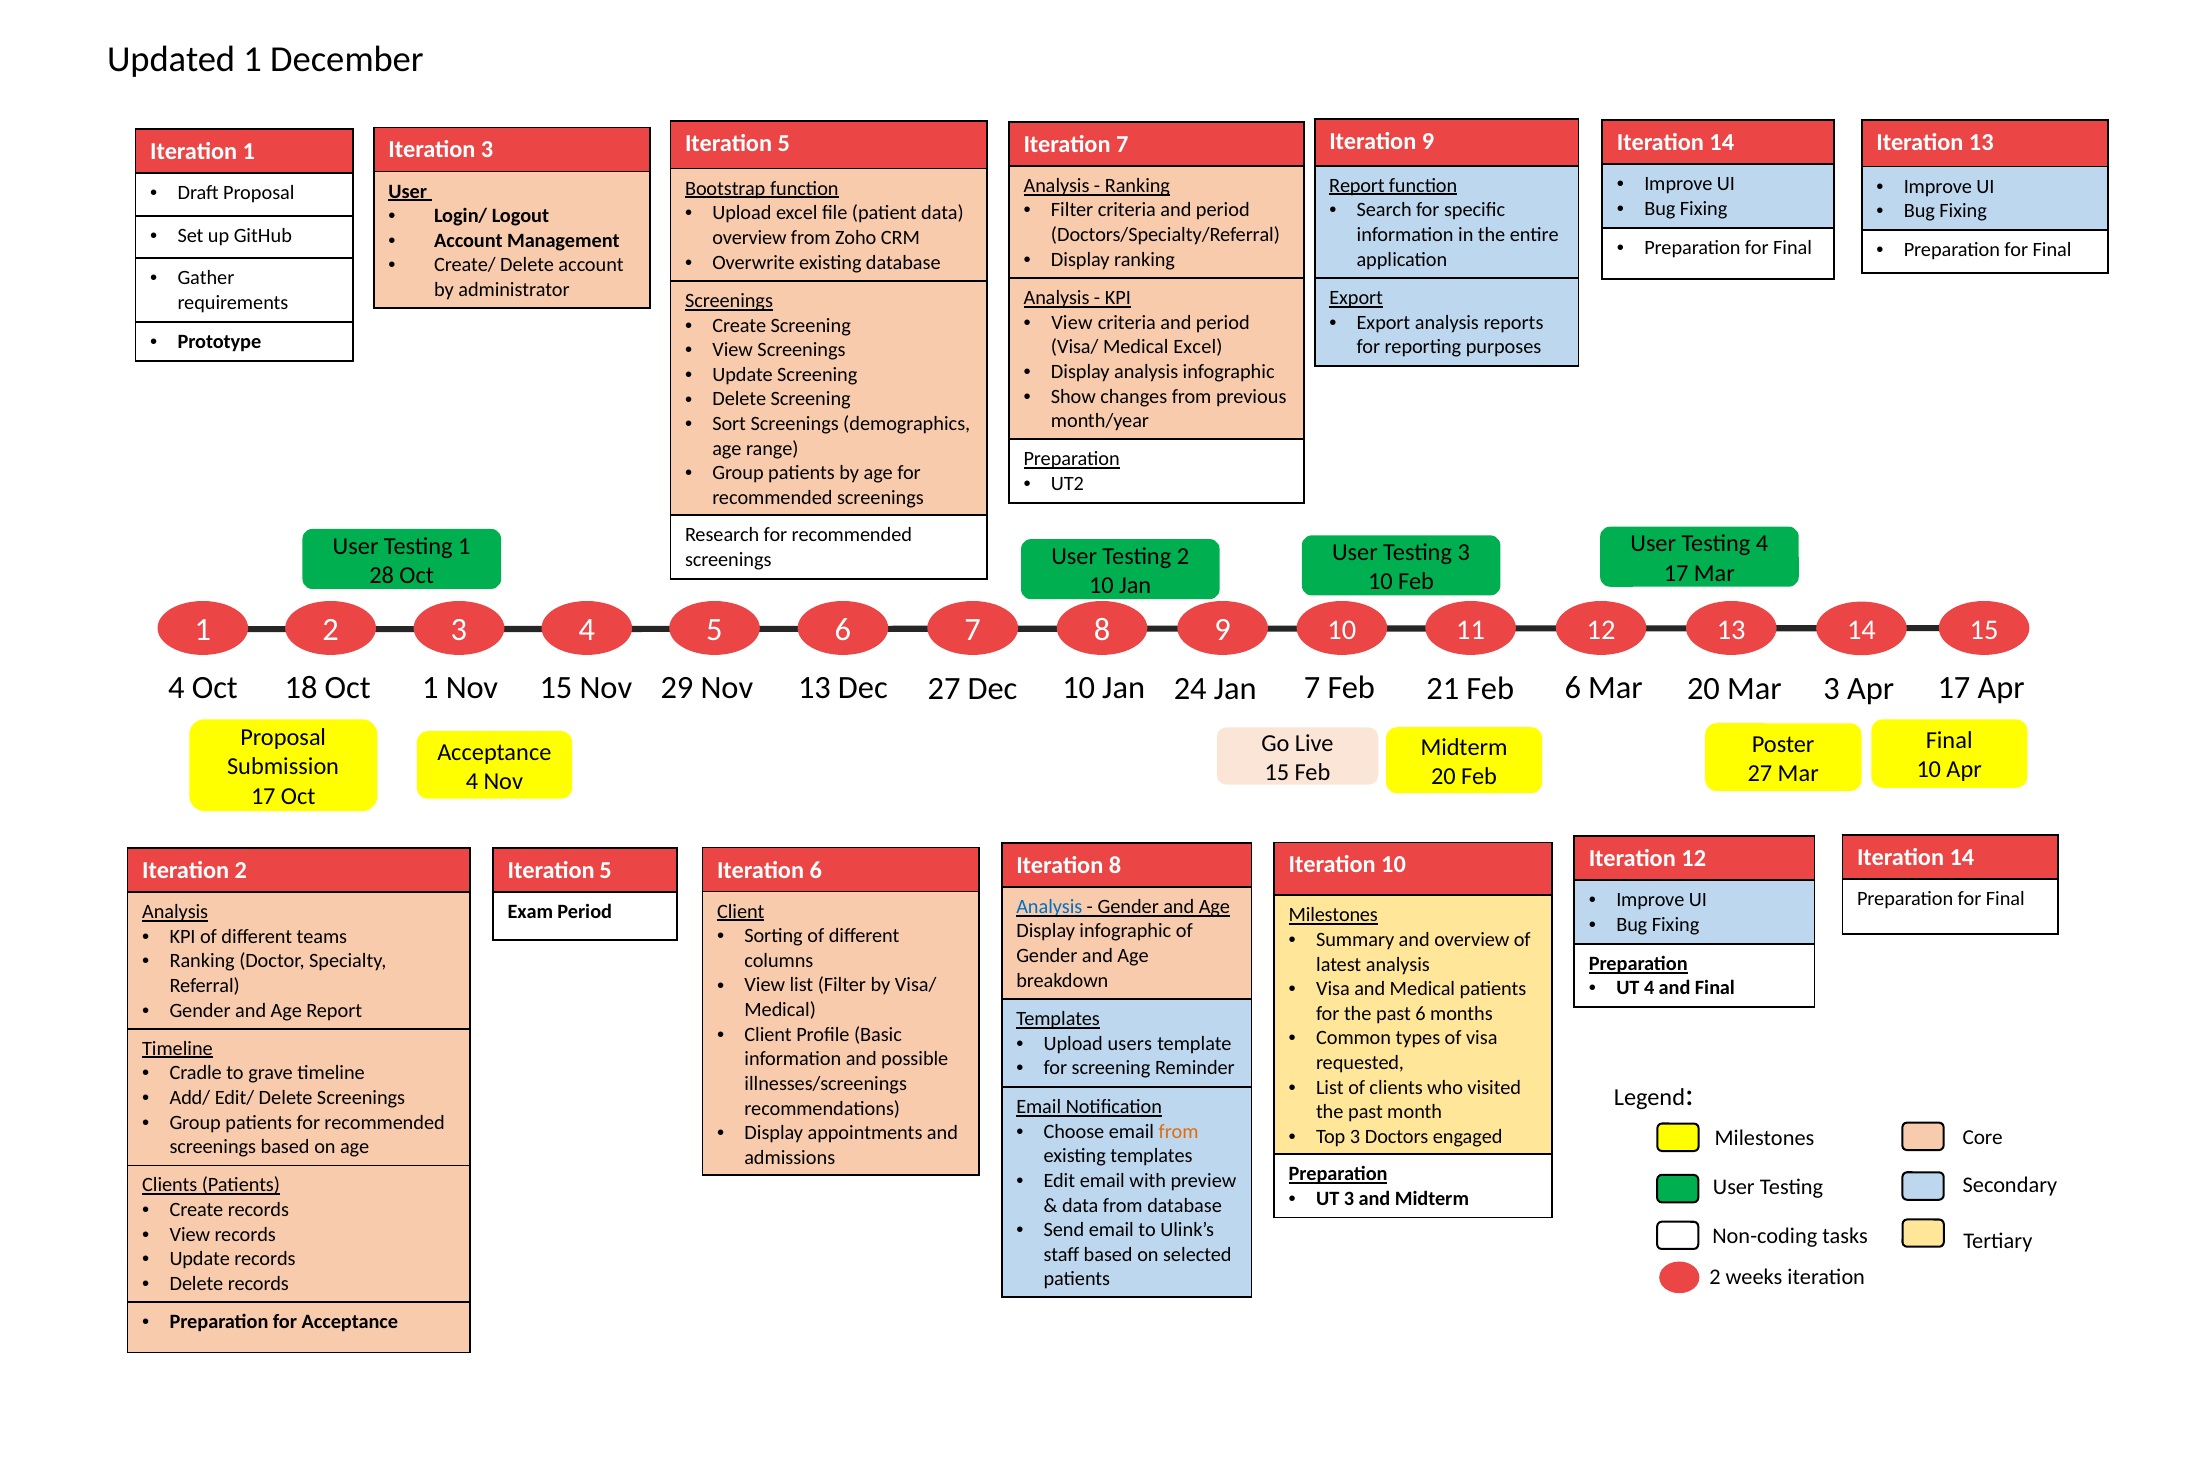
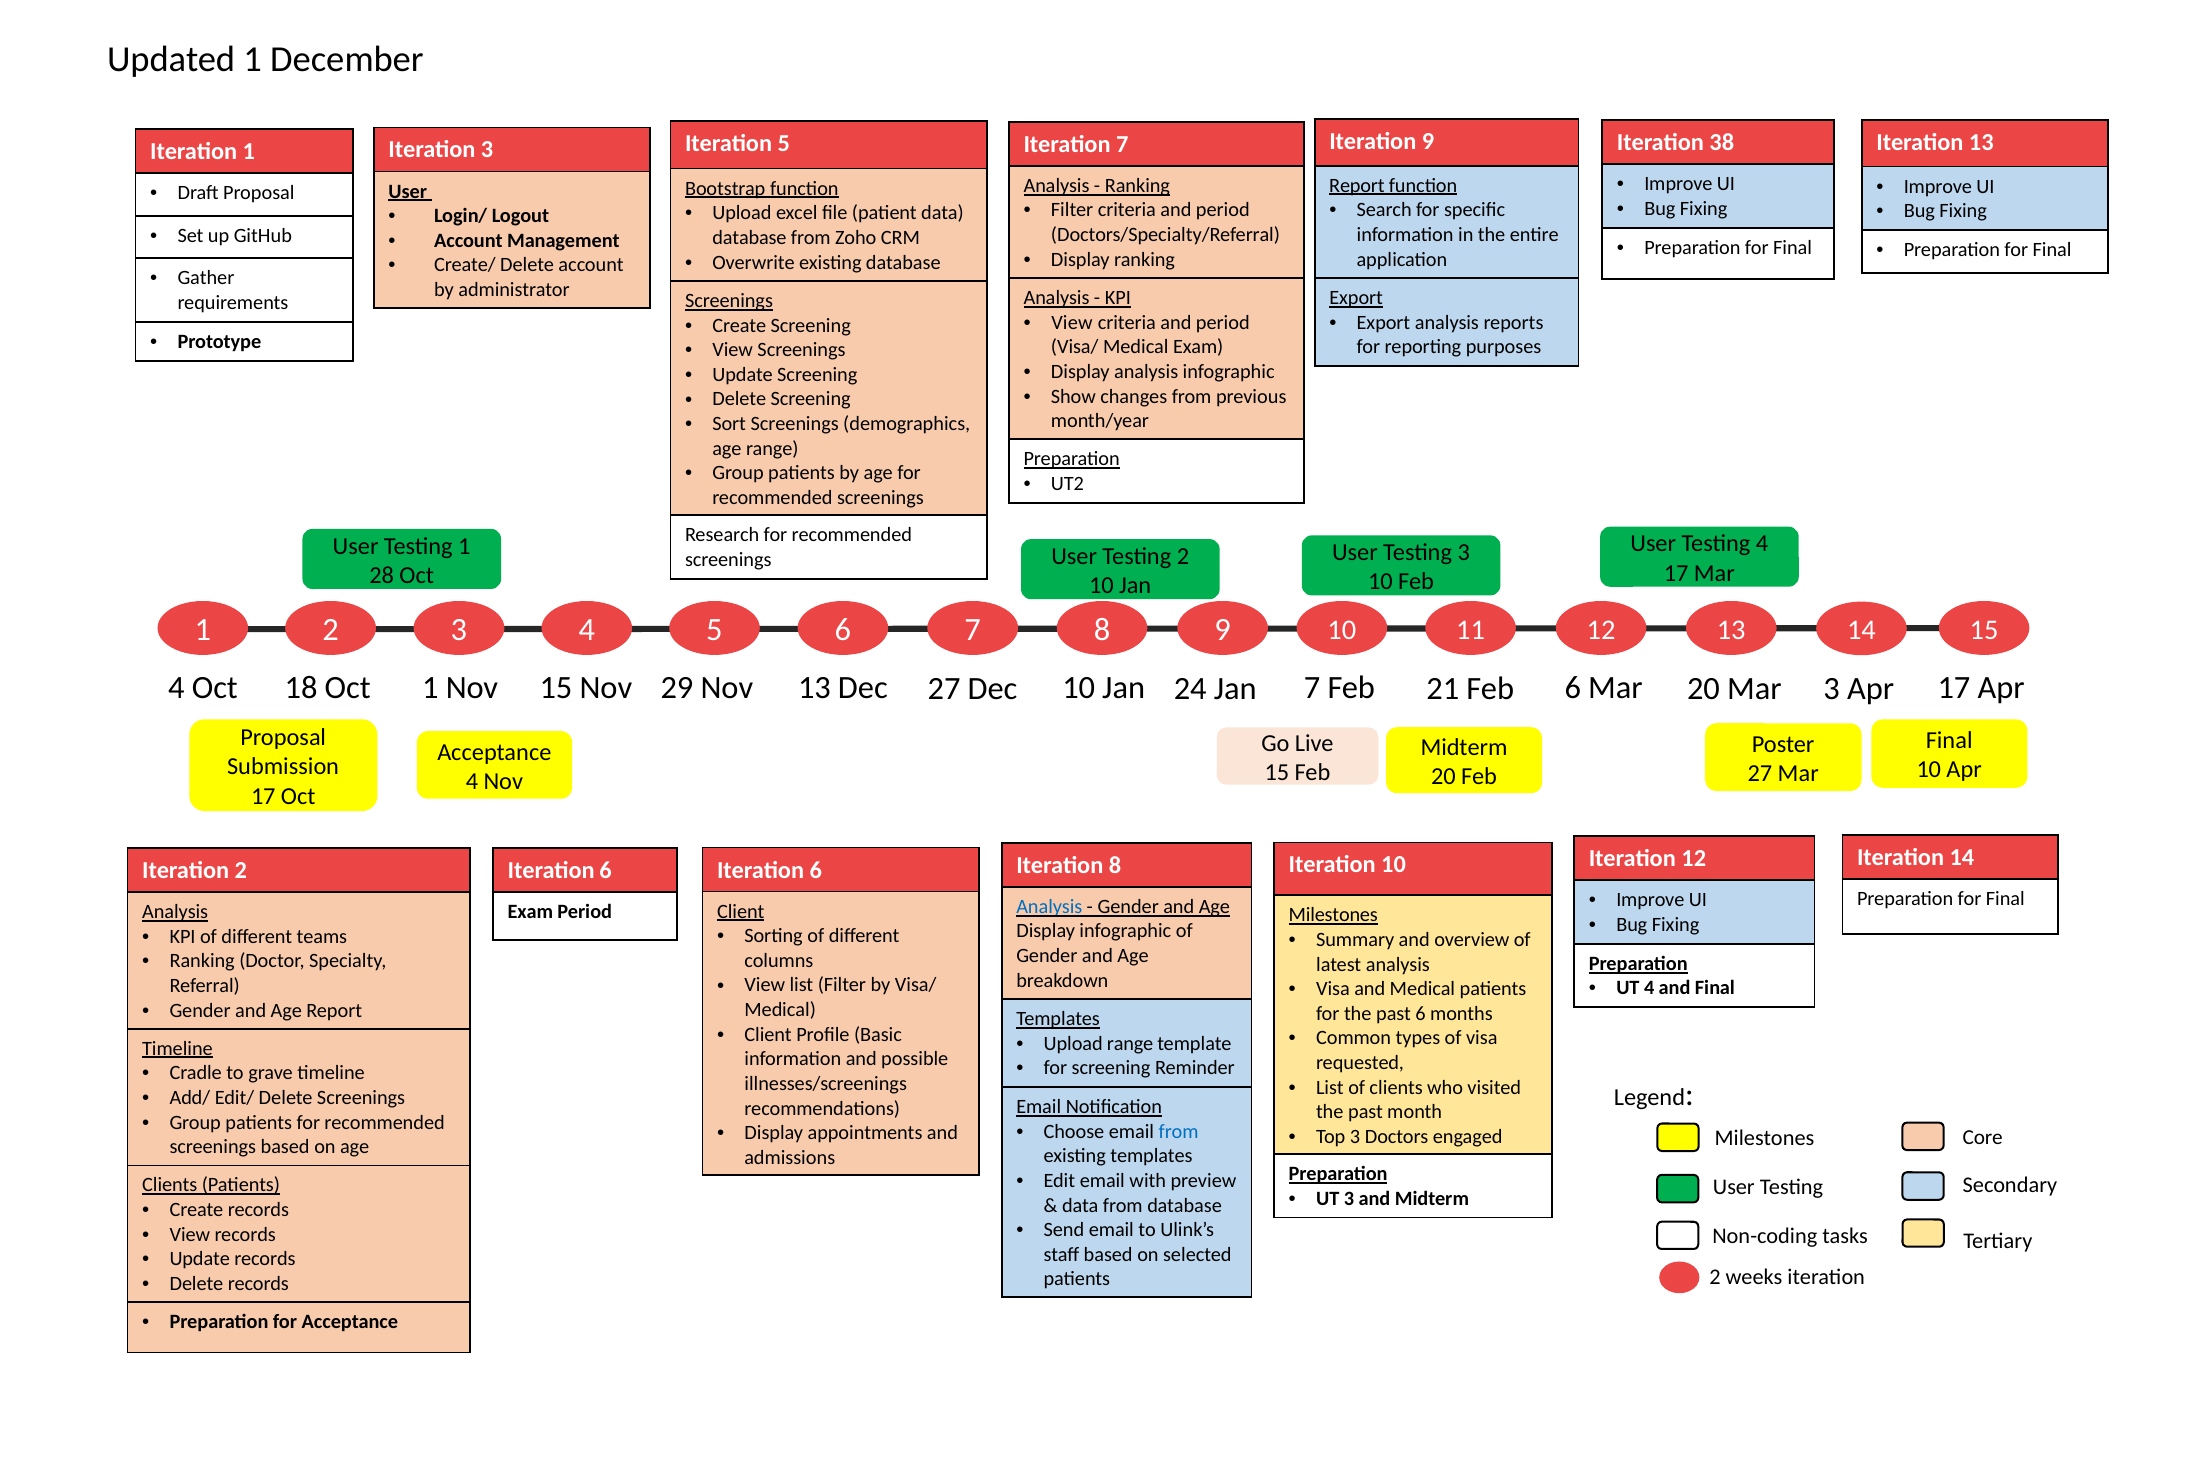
14 at (1722, 142): 14 -> 38
overview at (750, 238): overview -> database
Medical Excel: Excel -> Exam
5 at (606, 870): 5 -> 6
Upload users: users -> range
from at (1179, 1131) colour: orange -> blue
